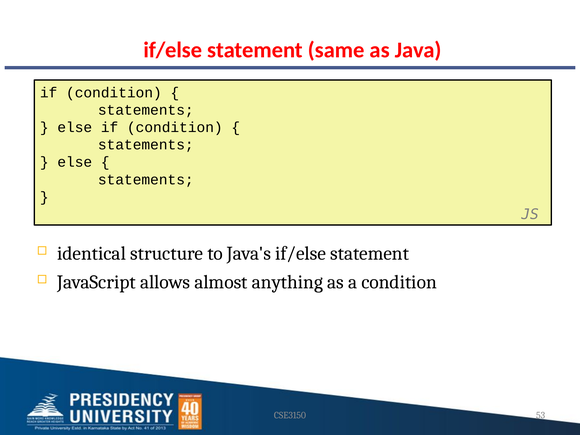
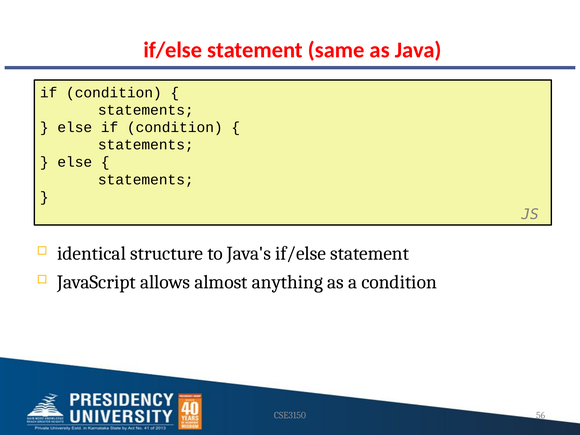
53: 53 -> 56
